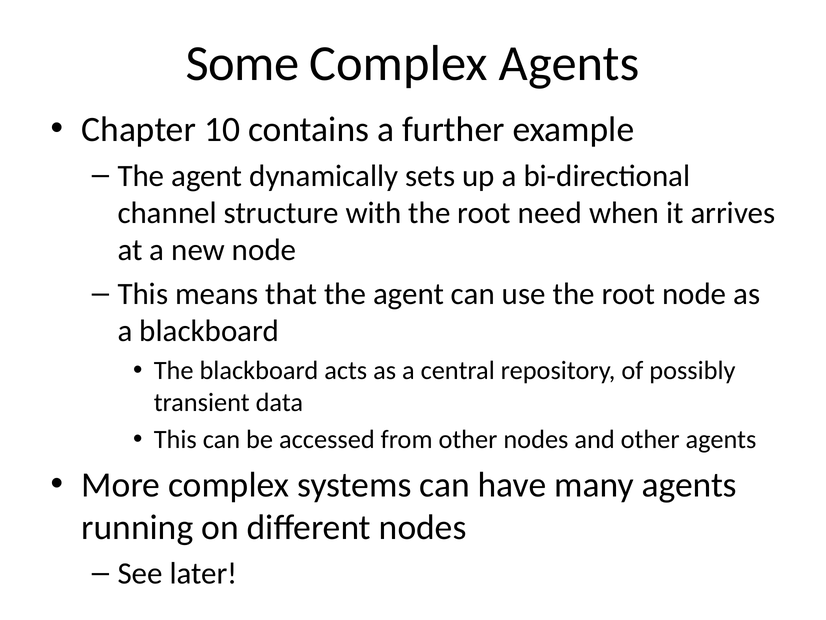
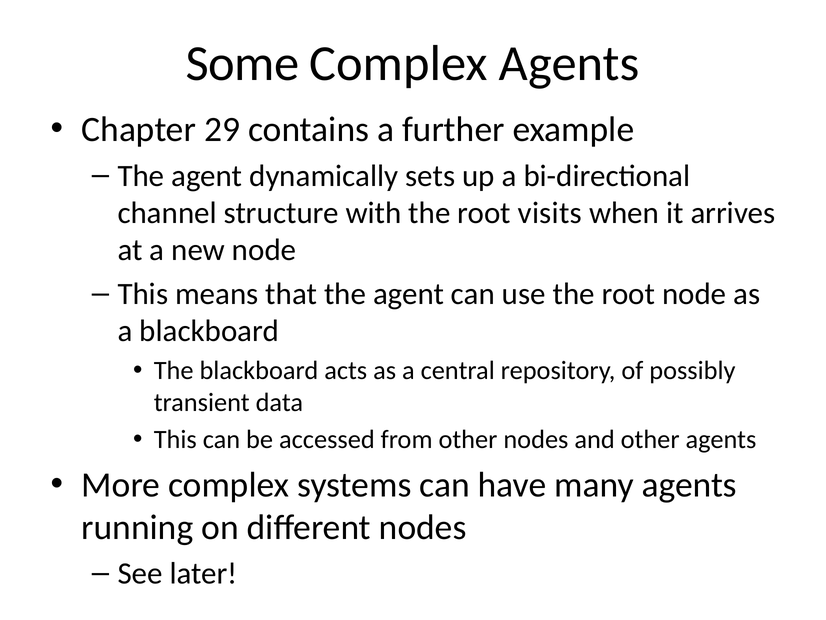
10: 10 -> 29
need: need -> visits
